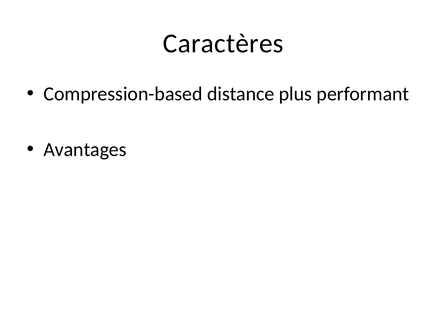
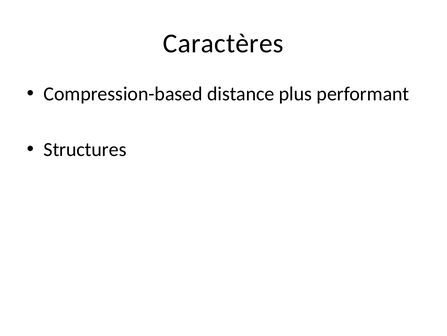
Avantages: Avantages -> Structures
